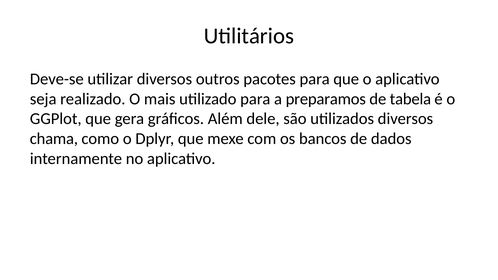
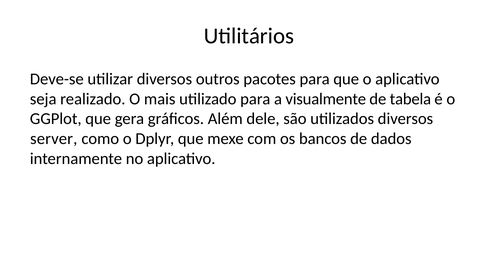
preparamos: preparamos -> visualmente
chama: chama -> server
